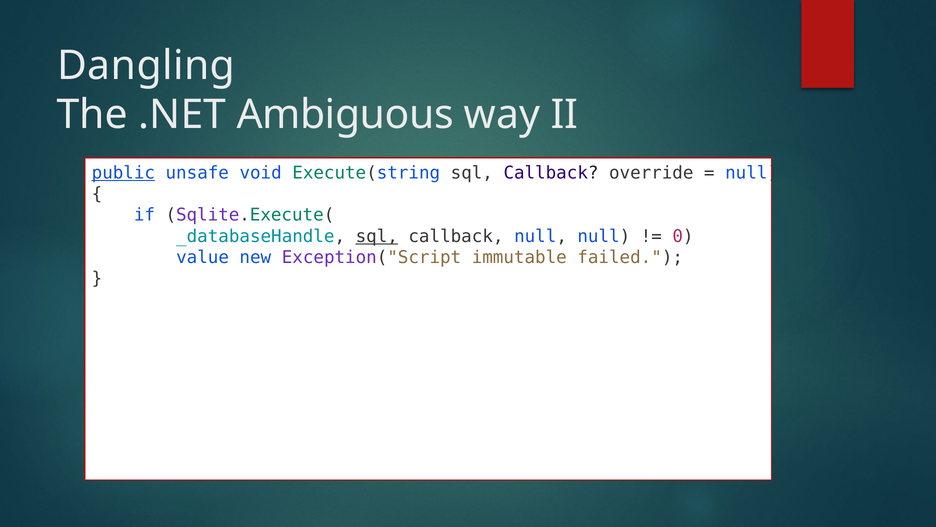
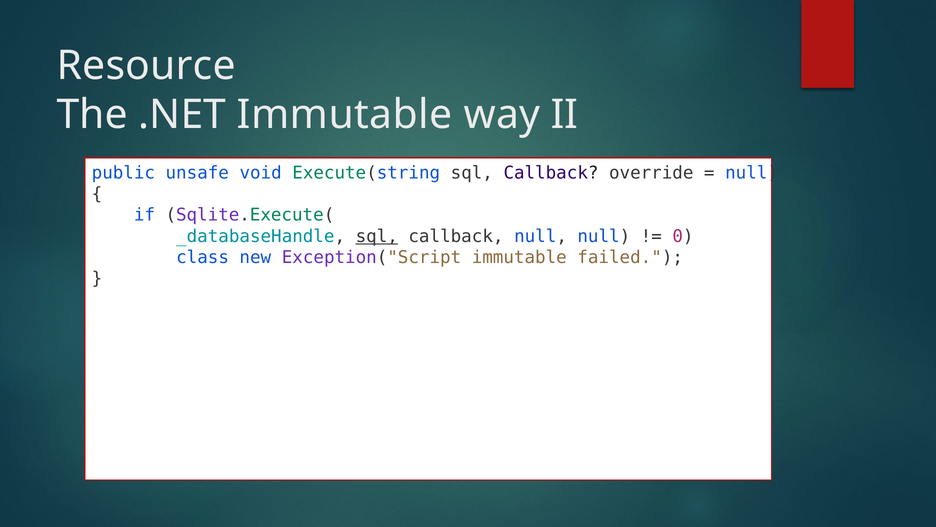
Dangling: Dangling -> Resource
.NET Ambiguous: Ambiguous -> Immutable
public underline: present -> none
value: value -> class
